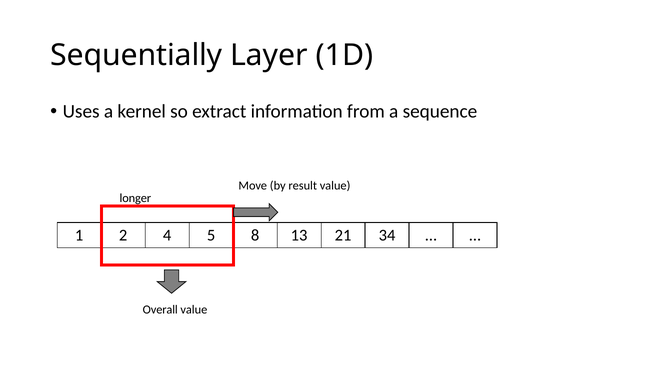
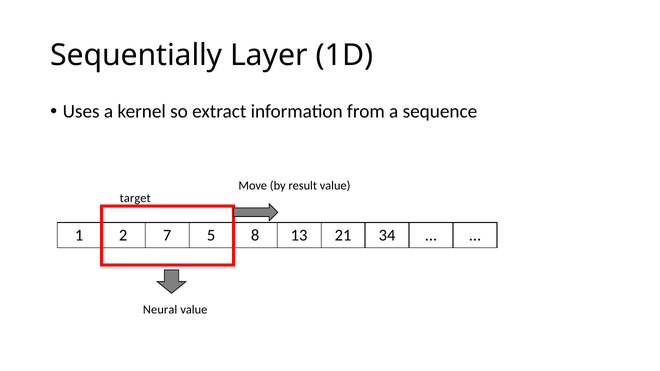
longer: longer -> target
4: 4 -> 7
Overall: Overall -> Neural
